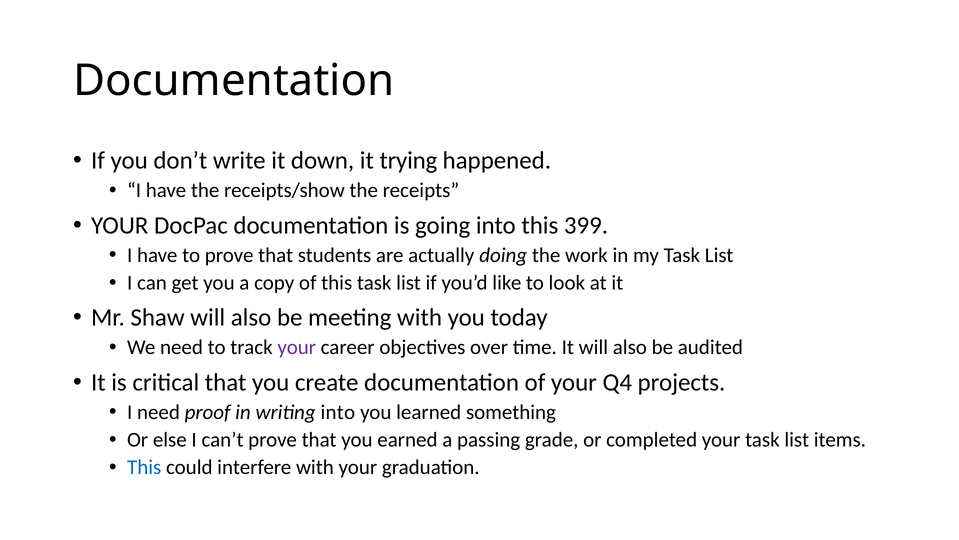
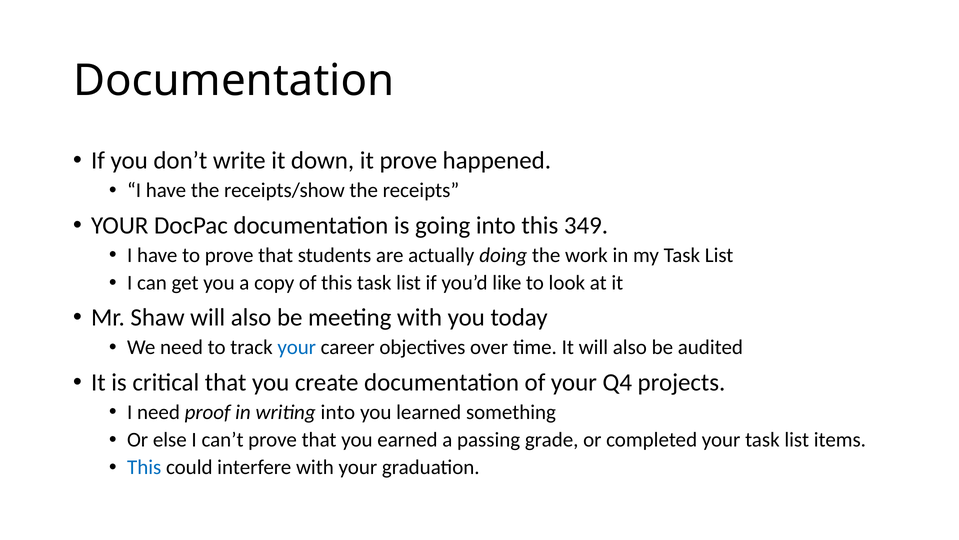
it trying: trying -> prove
399: 399 -> 349
your at (297, 347) colour: purple -> blue
